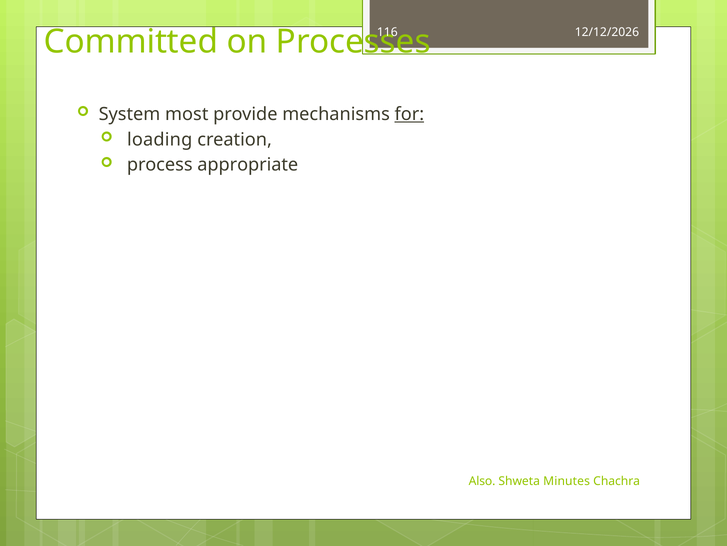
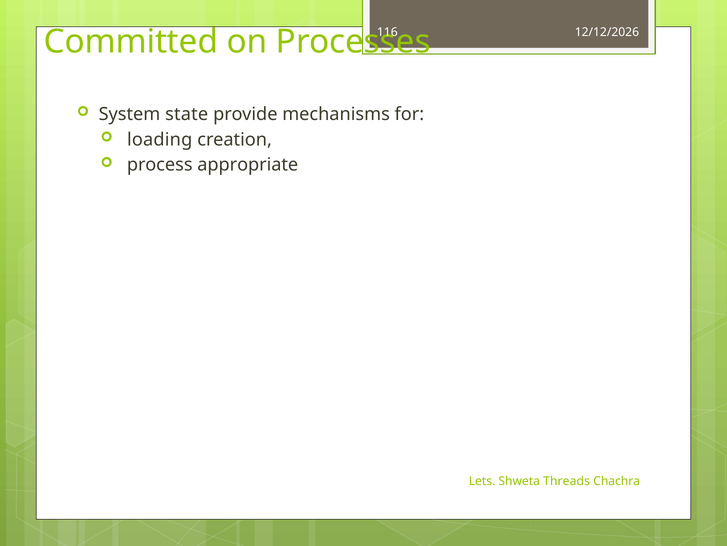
most: most -> state
for underline: present -> none
Also: Also -> Lets
Minutes: Minutes -> Threads
